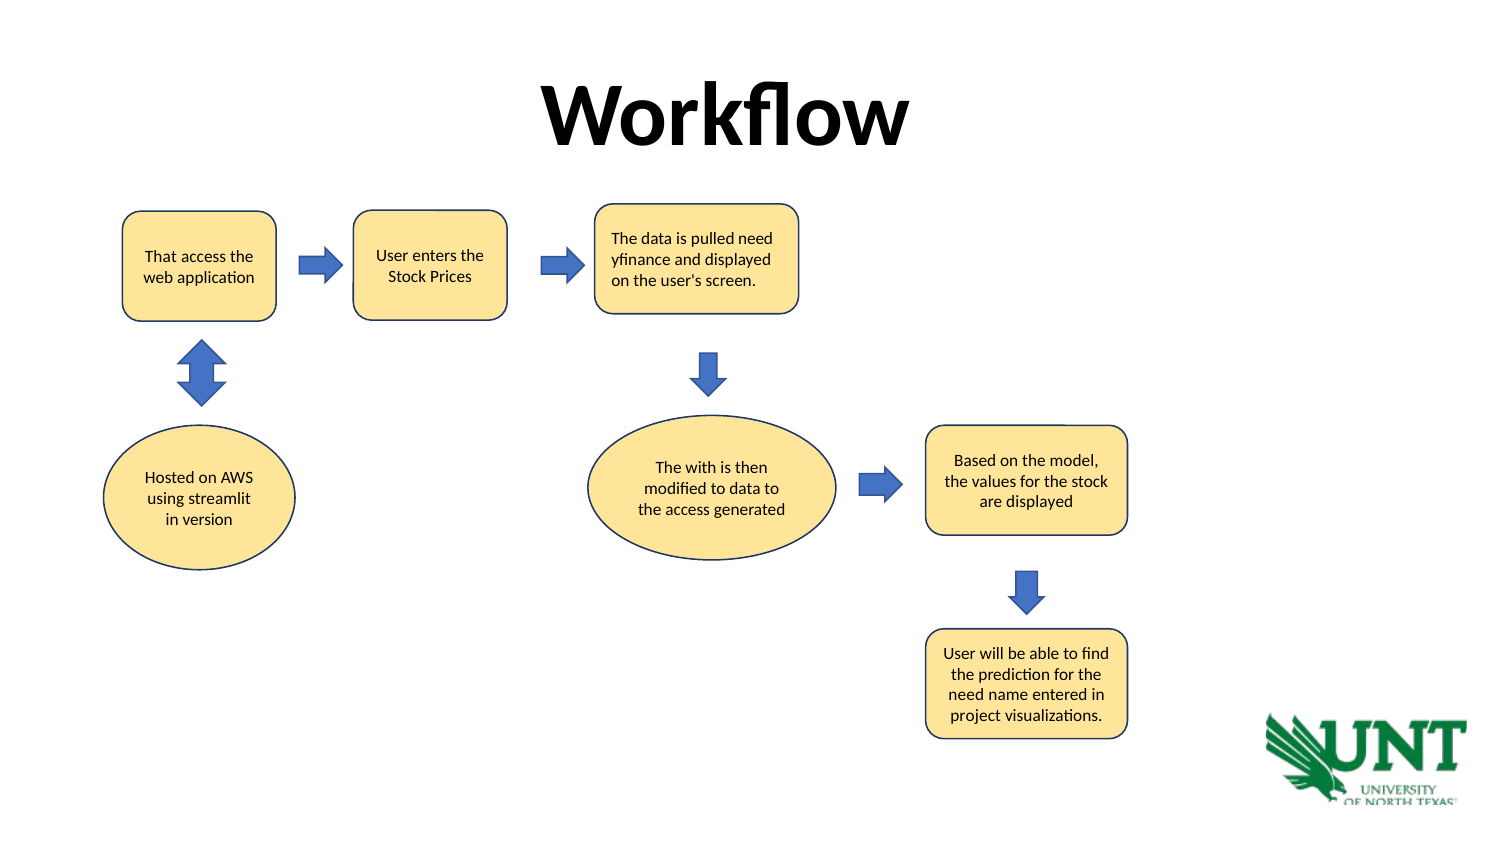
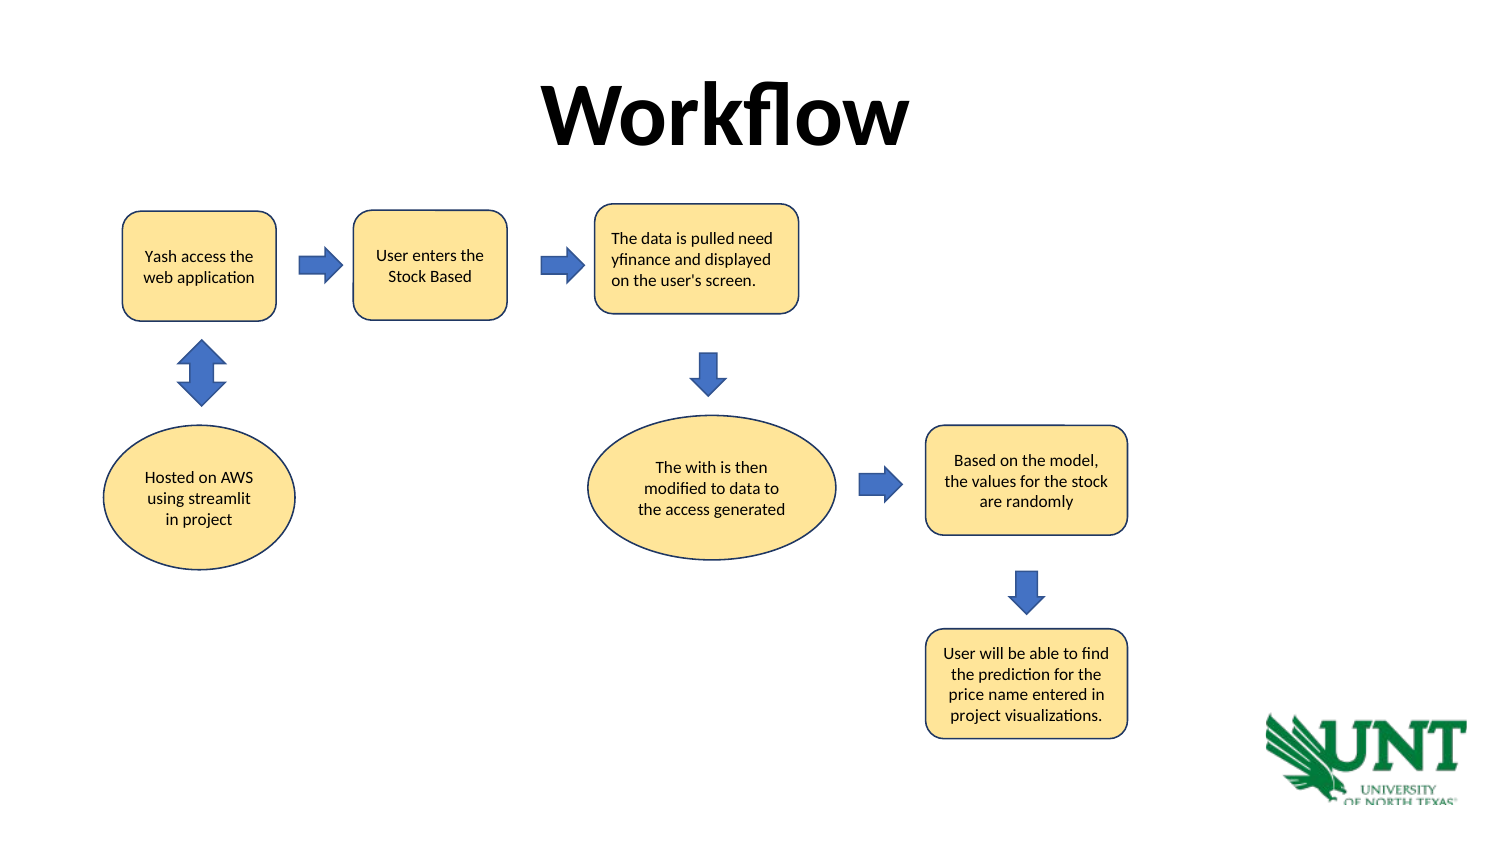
That: That -> Yash
Stock Prices: Prices -> Based
are displayed: displayed -> randomly
version at (208, 519): version -> project
need at (966, 695): need -> price
